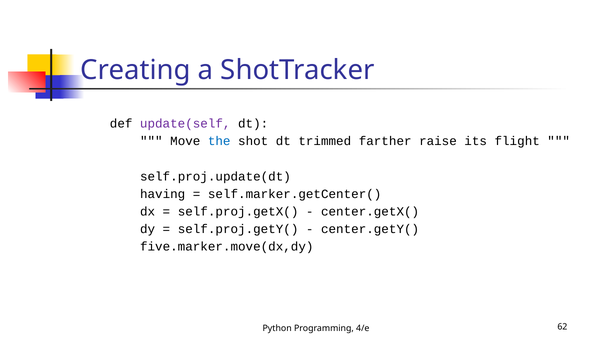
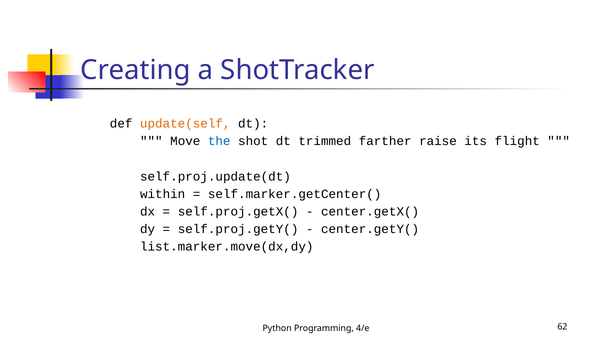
update(self colour: purple -> orange
having: having -> within
five.marker.move(dx,dy: five.marker.move(dx,dy -> list.marker.move(dx,dy
